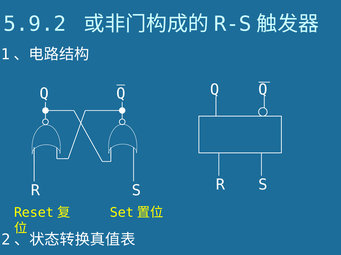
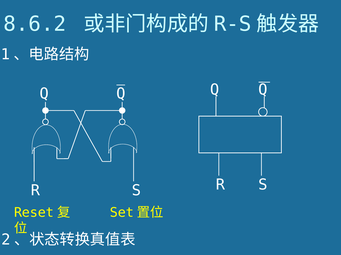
5.9.2: 5.9.2 -> 8.6.2
